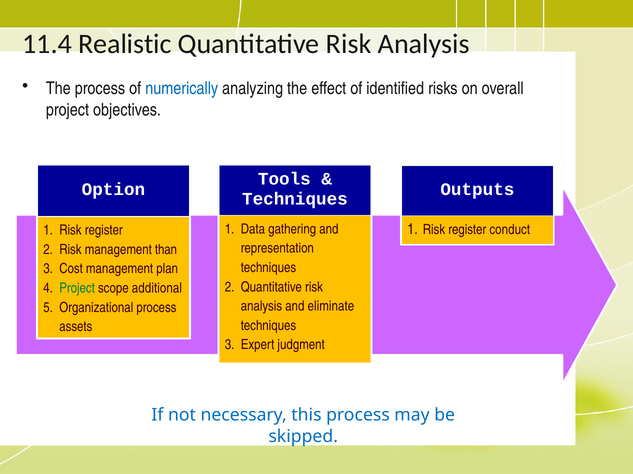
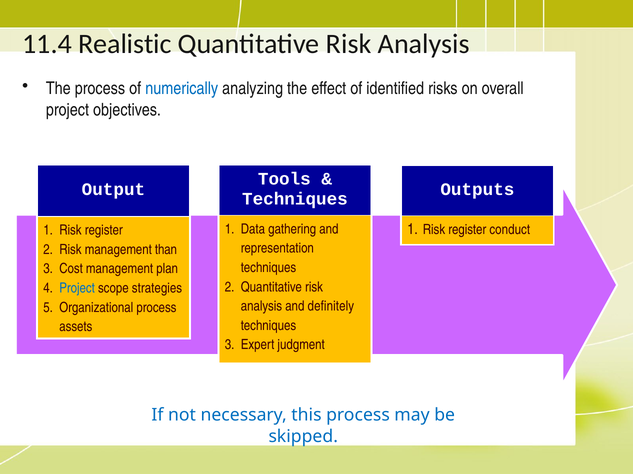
Option: Option -> Output
Project at (77, 289) colour: green -> blue
additional: additional -> strategies
eliminate: eliminate -> definitely
